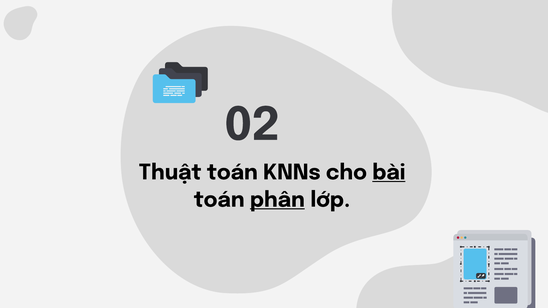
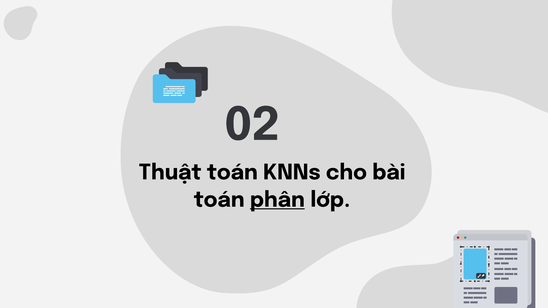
bài underline: present -> none
